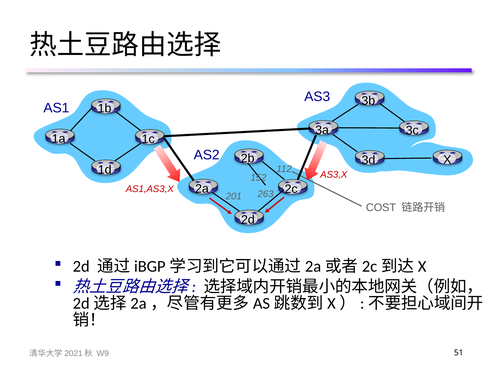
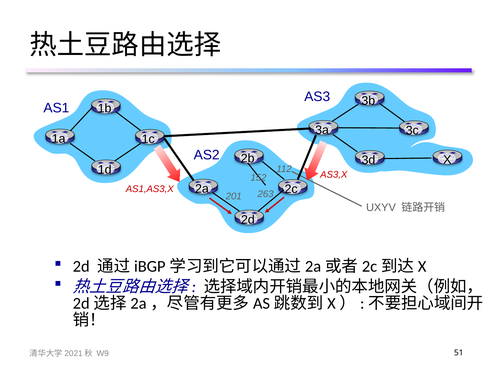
COST: COST -> UXYV
